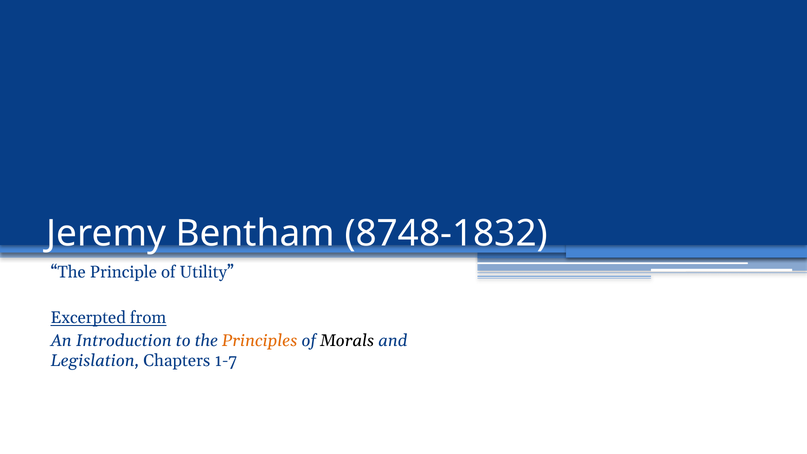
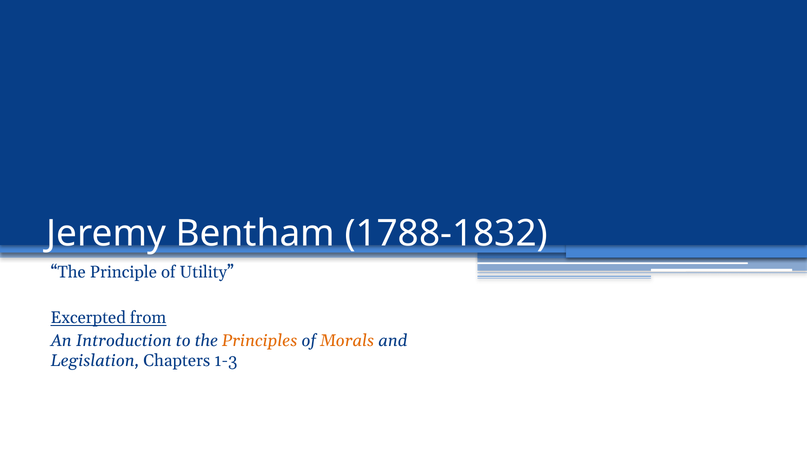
8748-1832: 8748-1832 -> 1788-1832
Morals colour: black -> orange
1-7: 1-7 -> 1-3
